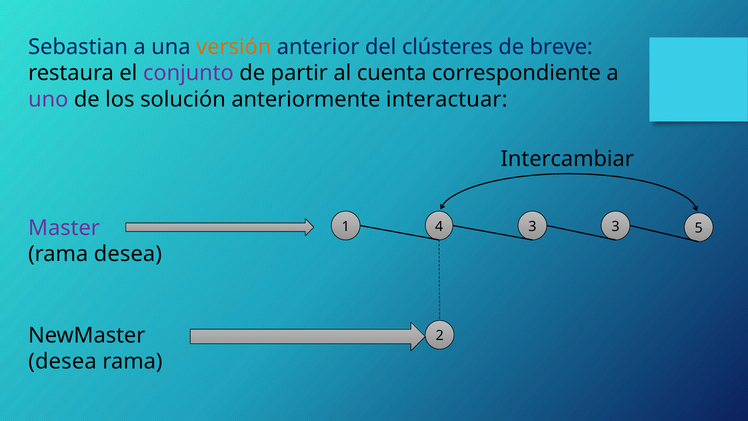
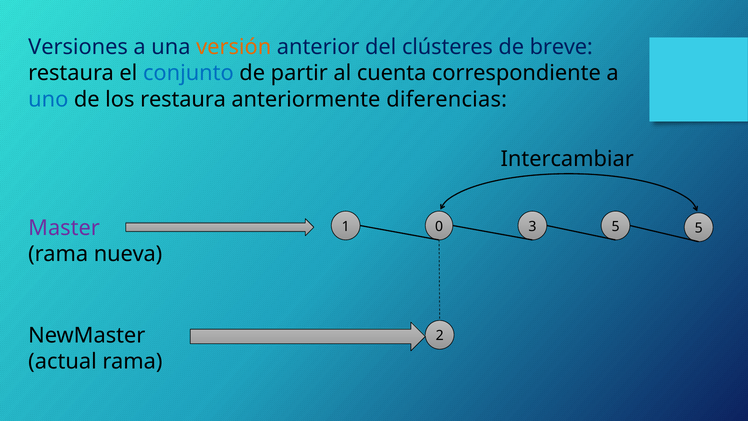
Sebastian: Sebastian -> Versiones
conjunto colour: purple -> blue
uno colour: purple -> blue
los solución: solución -> restaura
interactuar: interactuar -> diferencias
4: 4 -> 0
3 3: 3 -> 5
rama desea: desea -> nueva
desea at (62, 361): desea -> actual
